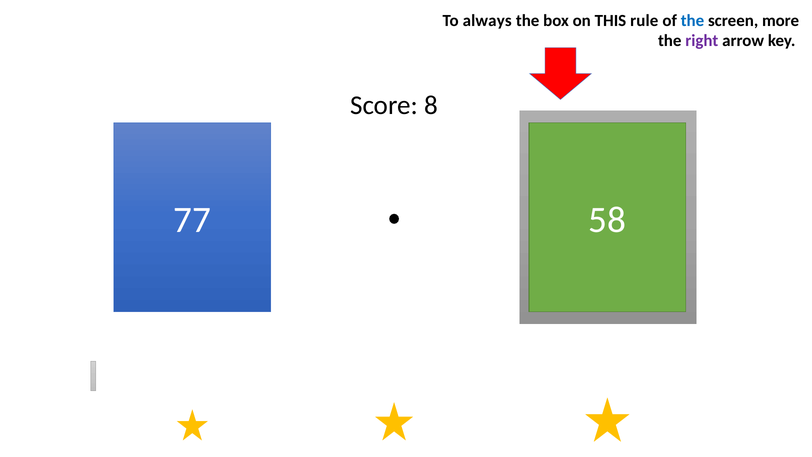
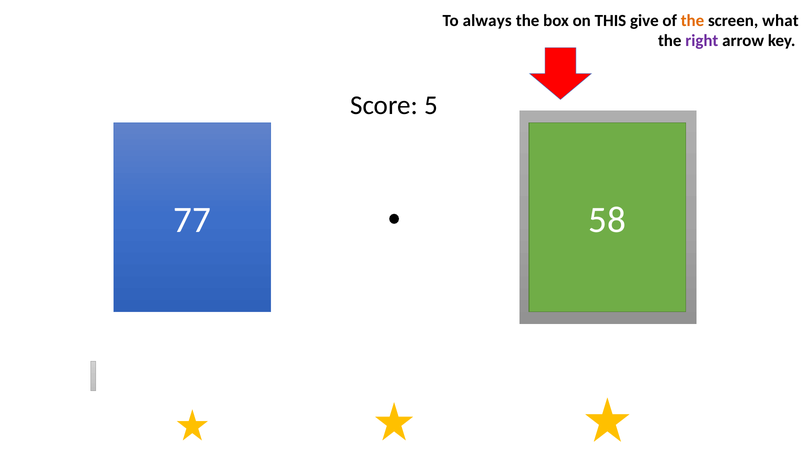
rule: rule -> give
the at (692, 20) colour: blue -> orange
more: more -> what
8: 8 -> 5
